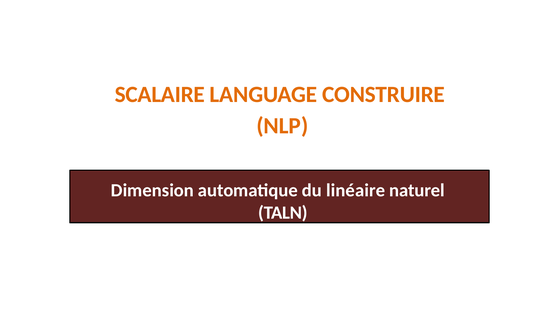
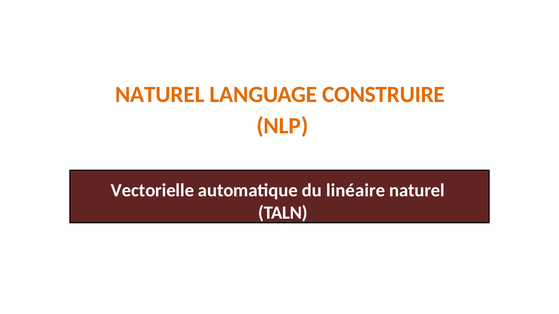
SCALAIRE at (160, 95): SCALAIRE -> NATUREL
Dimension: Dimension -> Vectorielle
